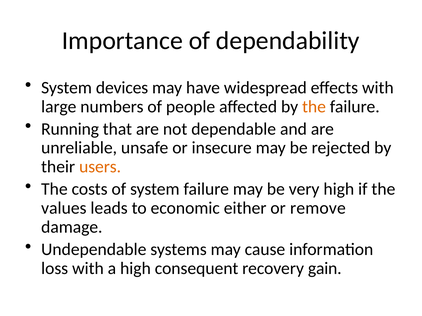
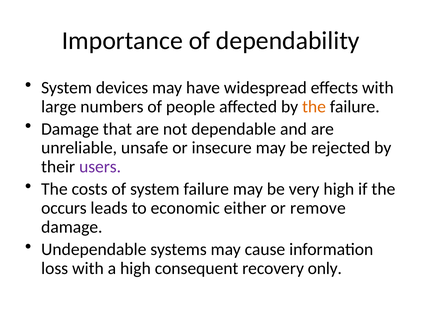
Running at (70, 129): Running -> Damage
users colour: orange -> purple
values: values -> occurs
gain: gain -> only
